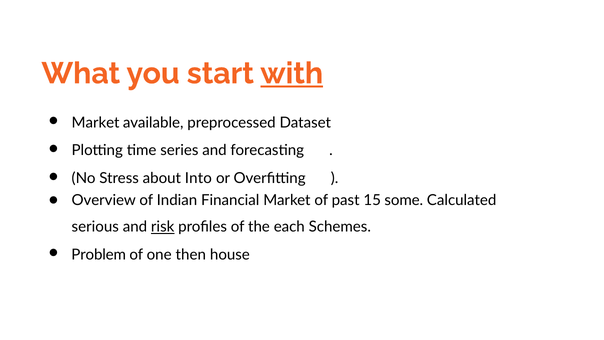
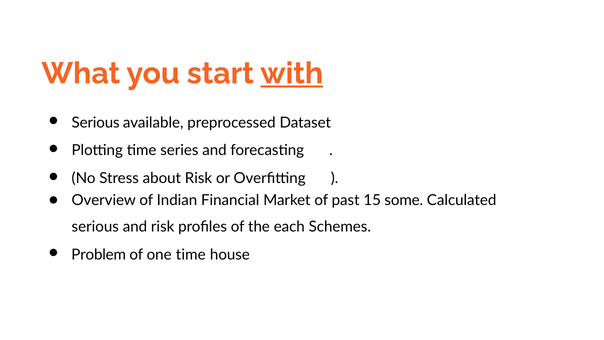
Market at (96, 123): Market -> Serious
about Into: Into -> Risk
risk at (163, 227) underline: present -> none
one then: then -> time
